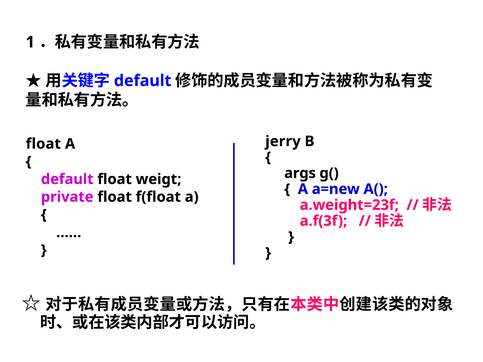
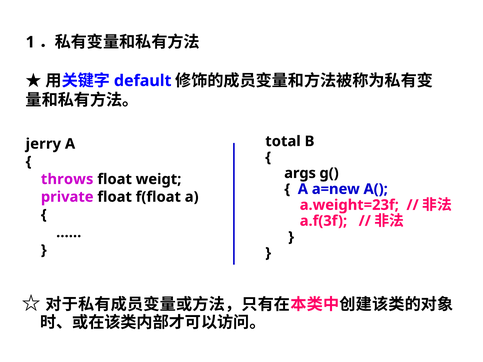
jerry: jerry -> total
float at (43, 144): float -> jerry
default at (67, 179): default -> throws
